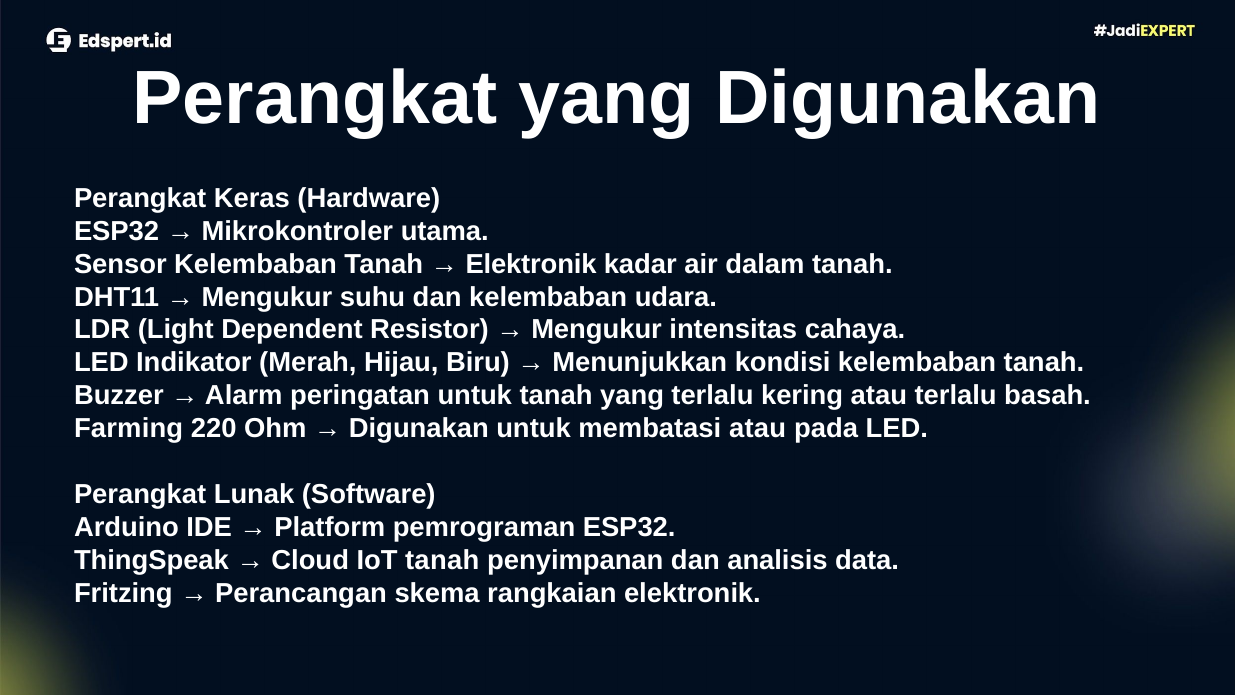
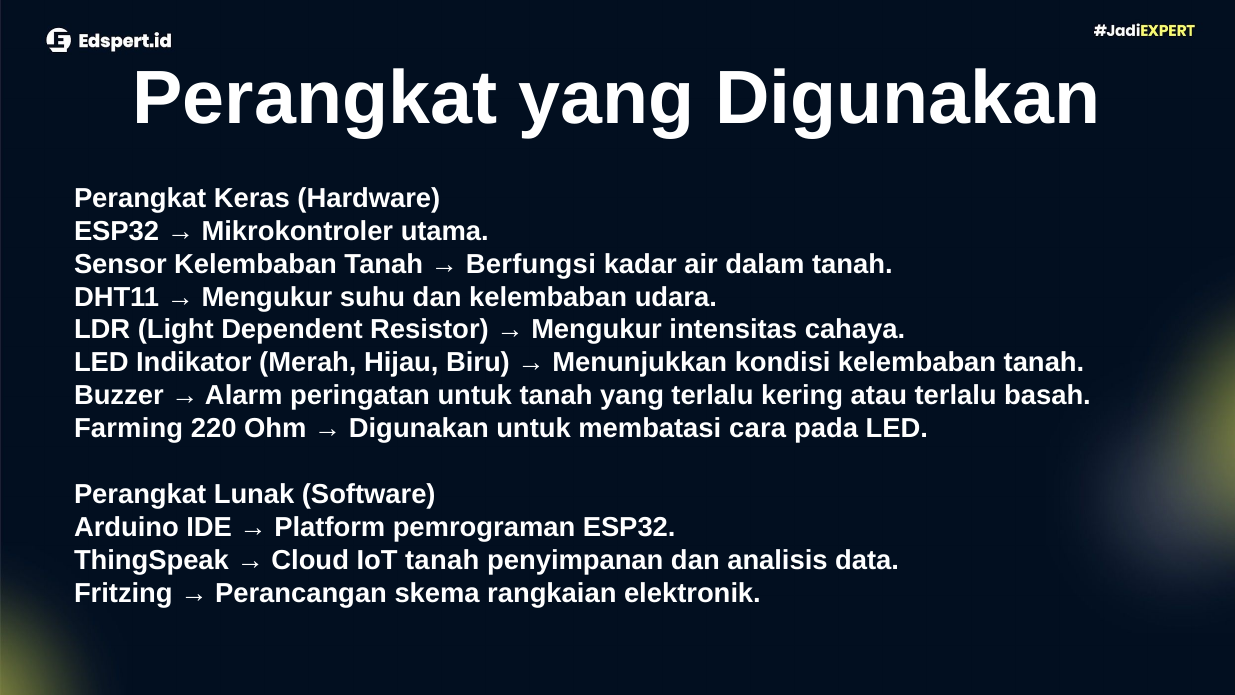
Elektronik at (531, 264): Elektronik -> Berfungsi
membatasi atau: atau -> cara
